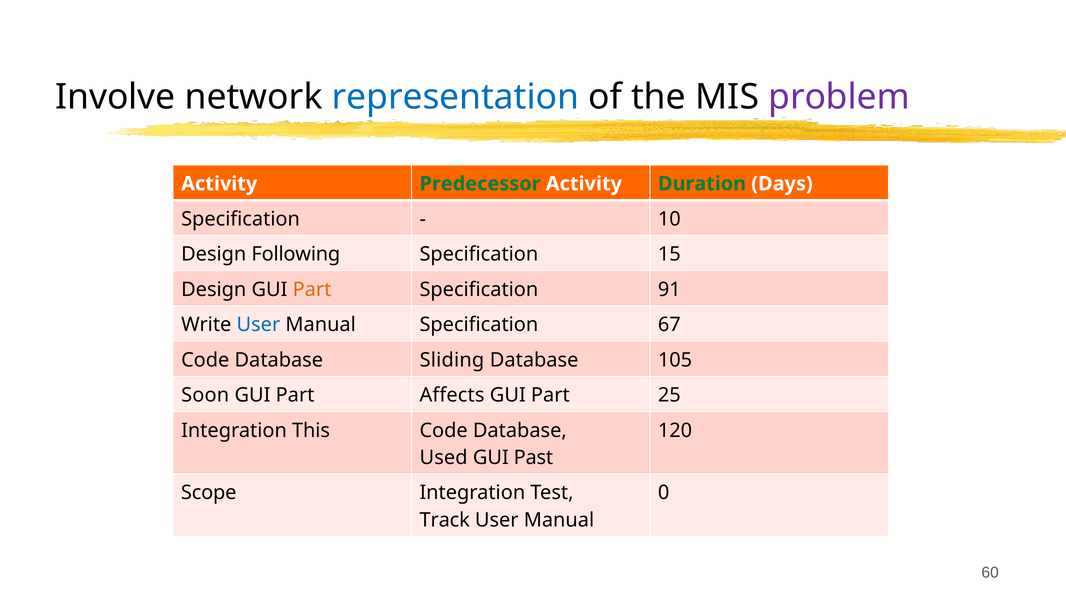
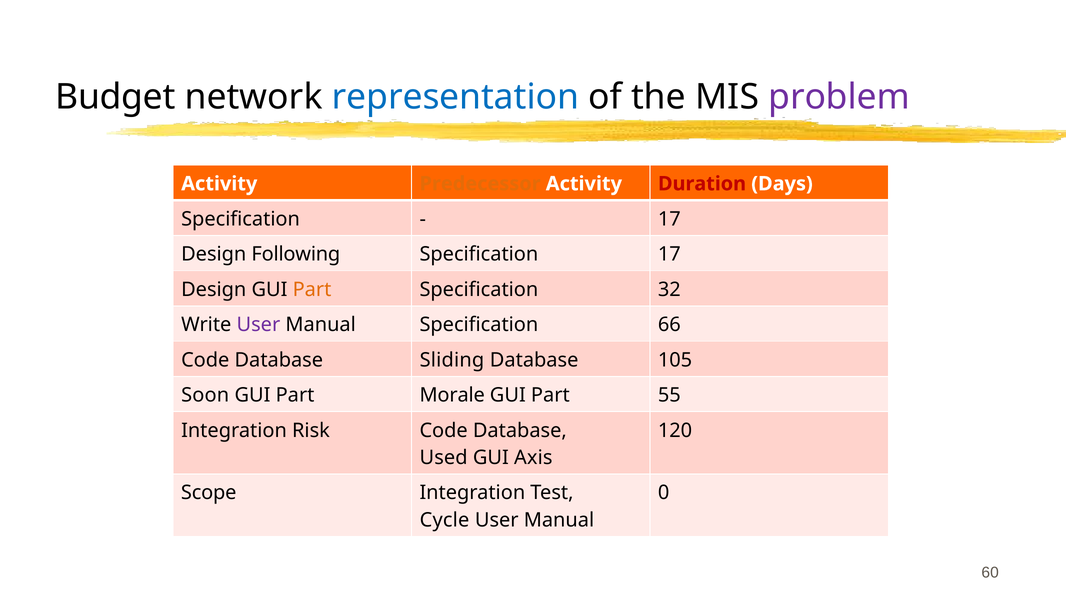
Involve: Involve -> Budget
Predecessor colour: green -> orange
Duration colour: green -> red
10 at (669, 219): 10 -> 17
Specification 15: 15 -> 17
91: 91 -> 32
User at (258, 325) colour: blue -> purple
67: 67 -> 66
Affects: Affects -> Morale
25: 25 -> 55
This: This -> Risk
Past: Past -> Axis
Track: Track -> Cycle
